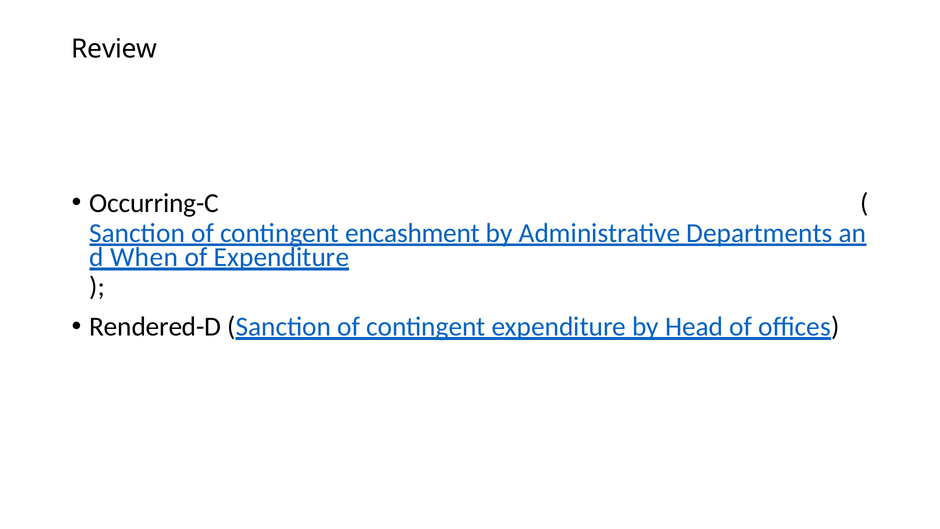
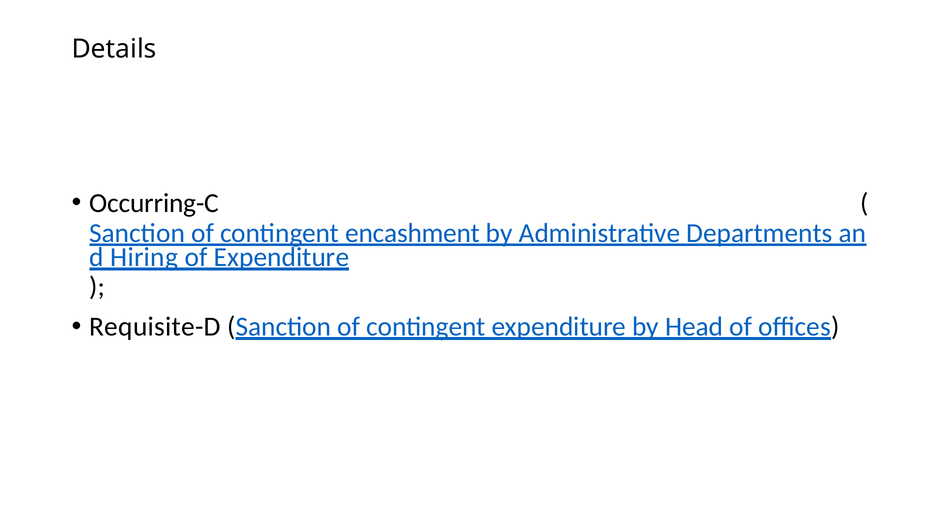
Review: Review -> Details
When: When -> Hiring
Rendered-D: Rendered-D -> Requisite-D
